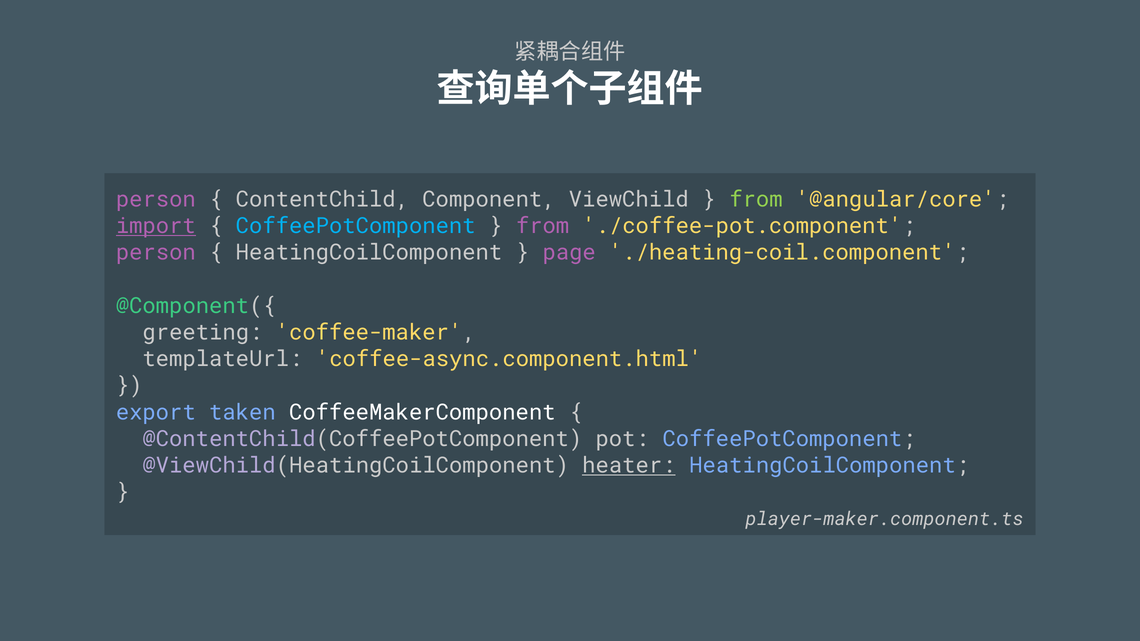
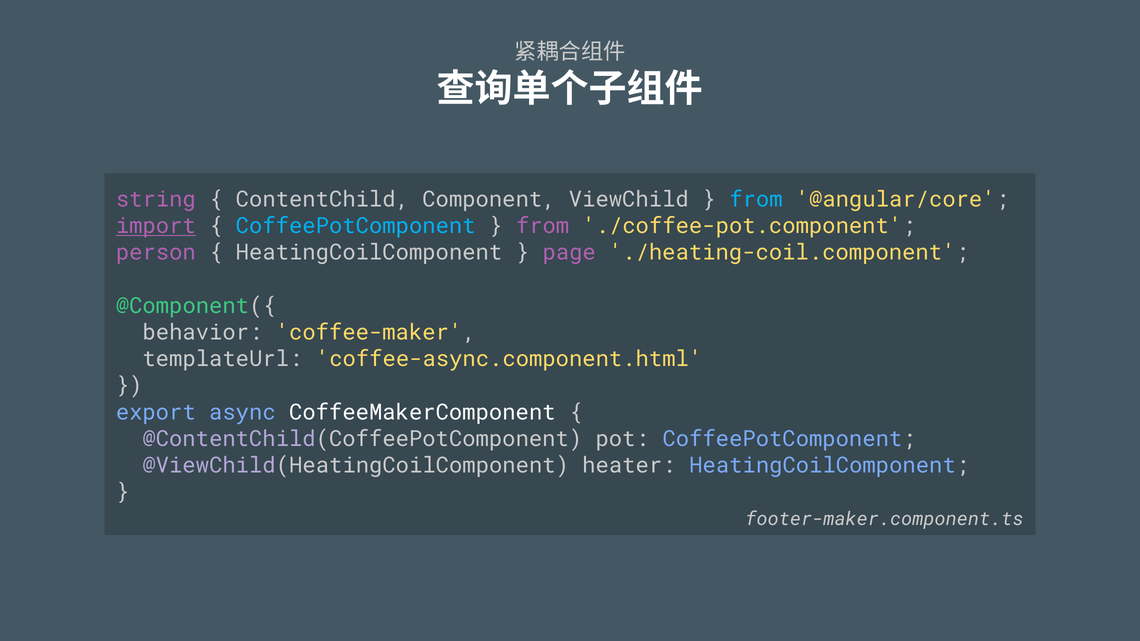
person at (156, 199): person -> string
from at (756, 199) colour: light green -> light blue
greeting: greeting -> behavior
taken: taken -> async
heater underline: present -> none
player-maker.component.ts: player-maker.component.ts -> footer-maker.component.ts
